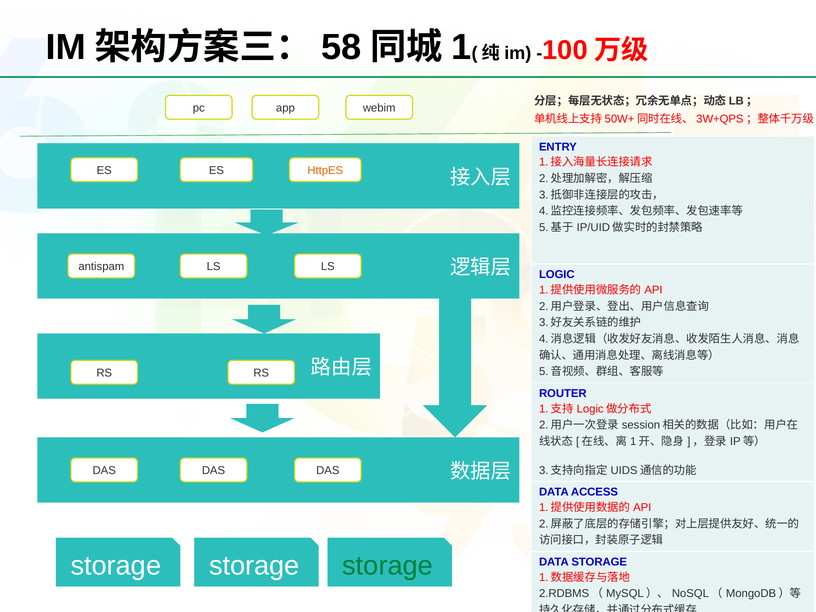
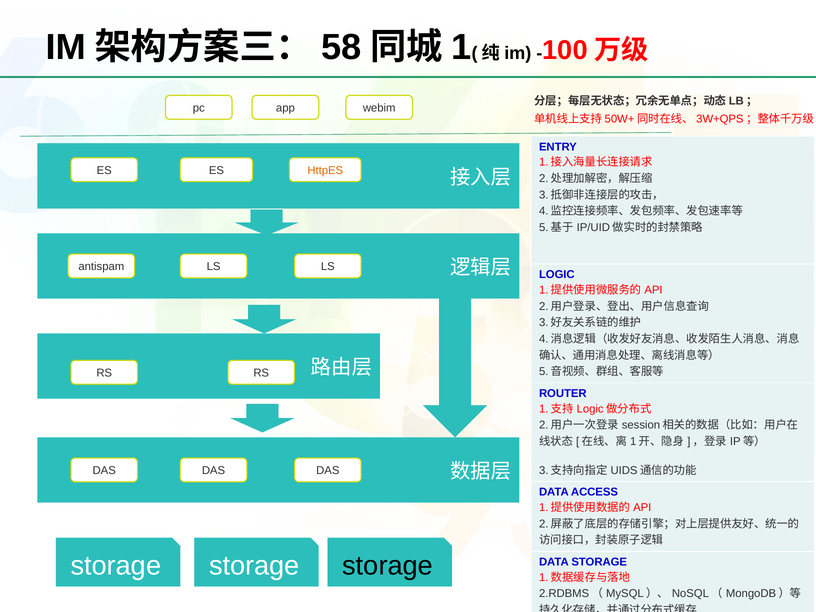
storage at (388, 566) colour: green -> black
